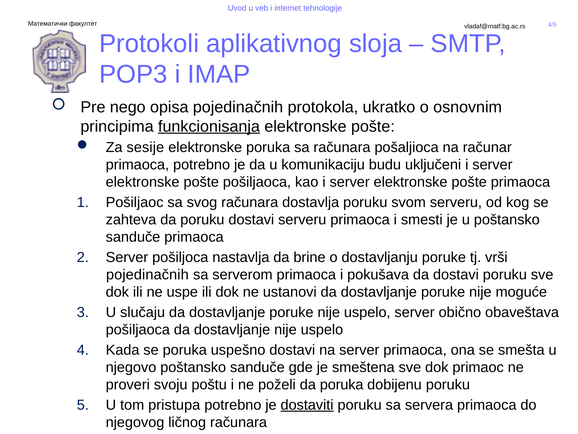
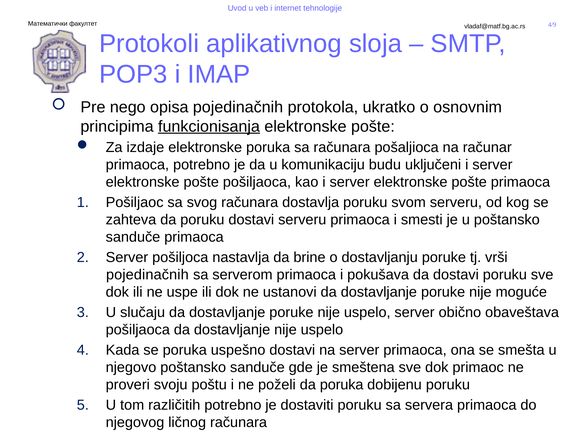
sesije: sesije -> izdaje
pristupa: pristupa -> različitih
dostaviti underline: present -> none
